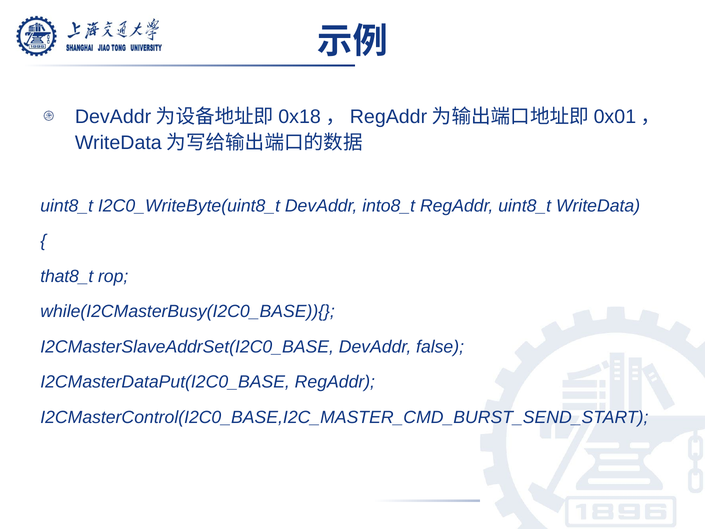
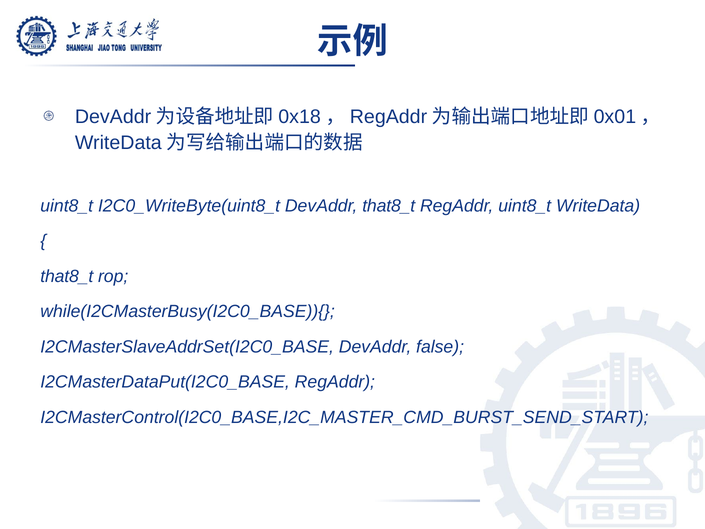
DevAddr into8_t: into8_t -> that8_t
